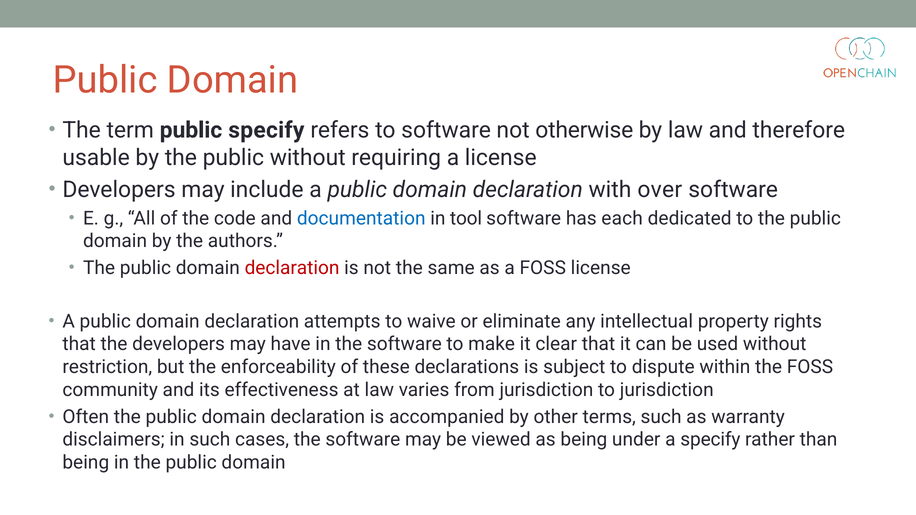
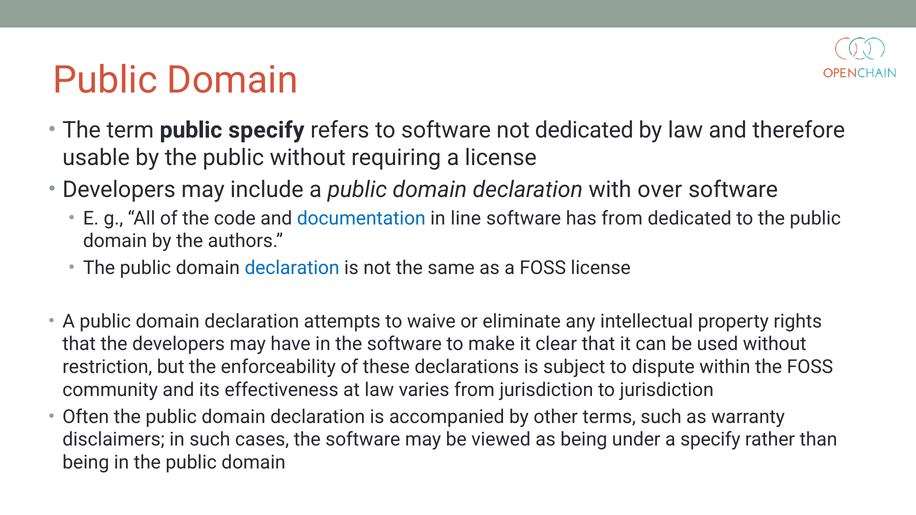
not otherwise: otherwise -> dedicated
tool: tool -> line
has each: each -> from
declaration at (292, 268) colour: red -> blue
